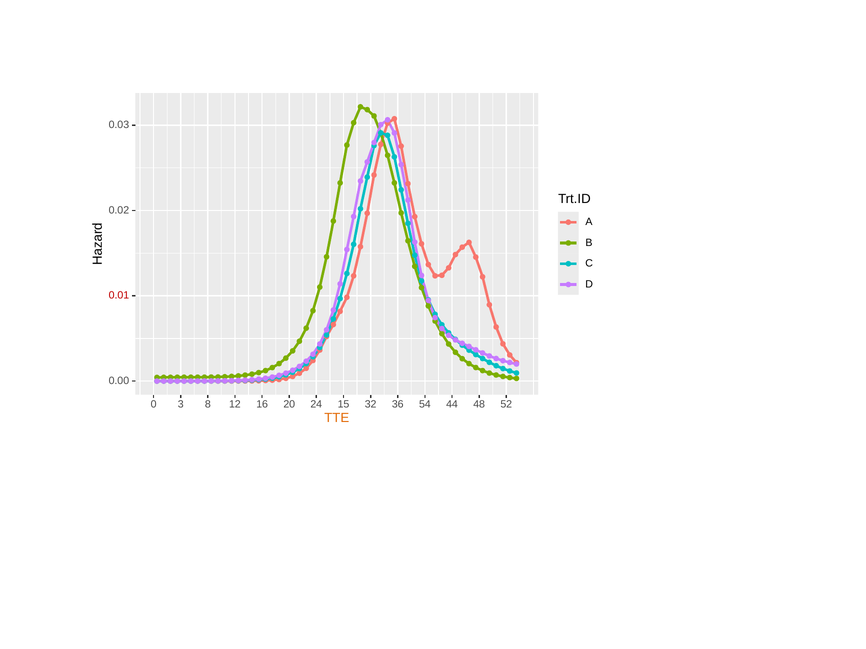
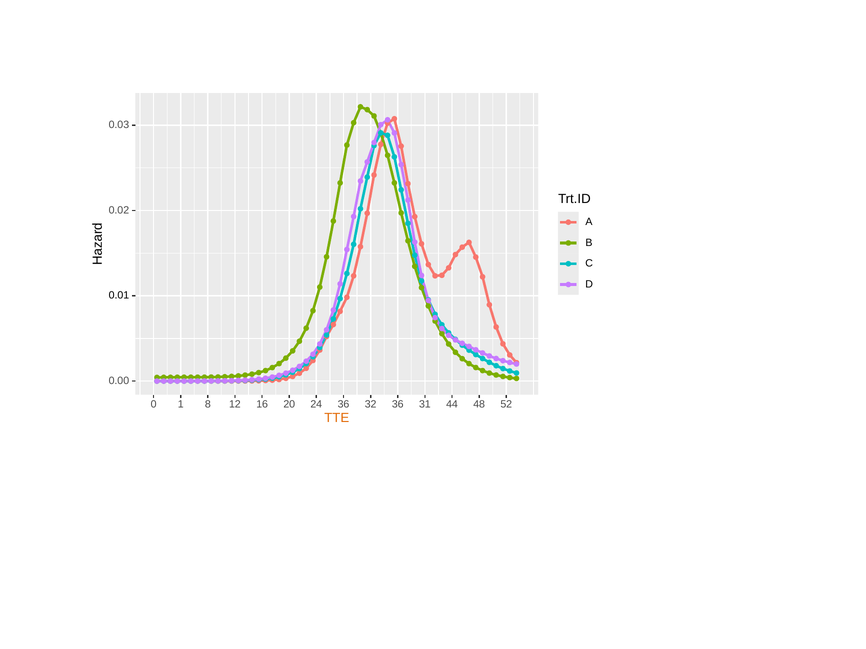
0.01 colour: red -> black
3: 3 -> 1
24 15: 15 -> 36
54: 54 -> 31
